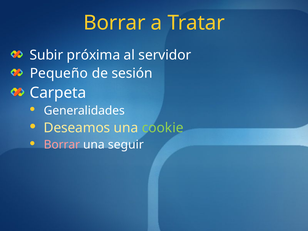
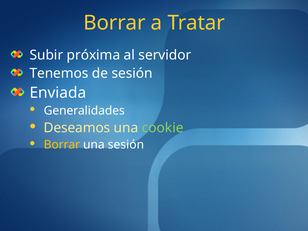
Pequeño: Pequeño -> Tenemos
Carpeta: Carpeta -> Enviada
Borrar at (62, 145) colour: pink -> yellow
una seguir: seguir -> sesión
